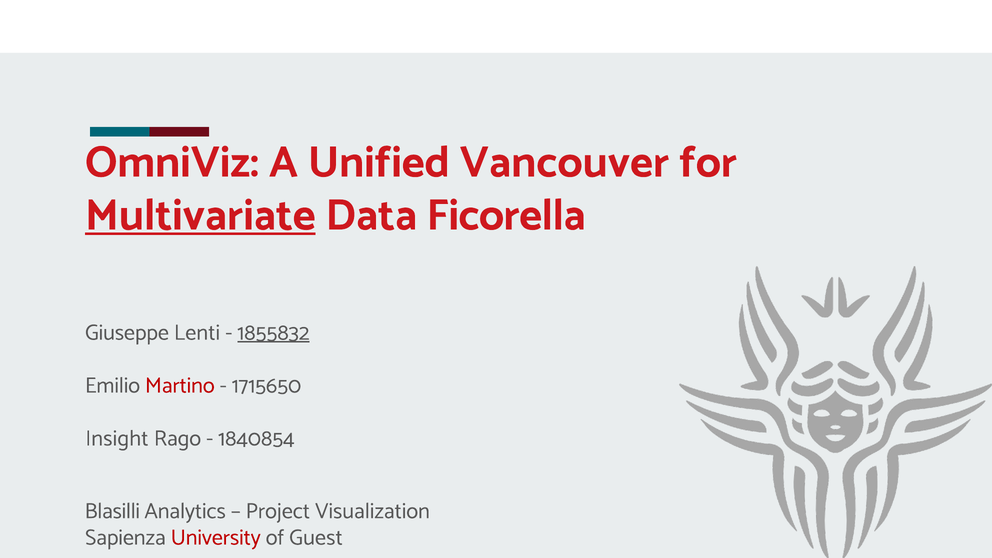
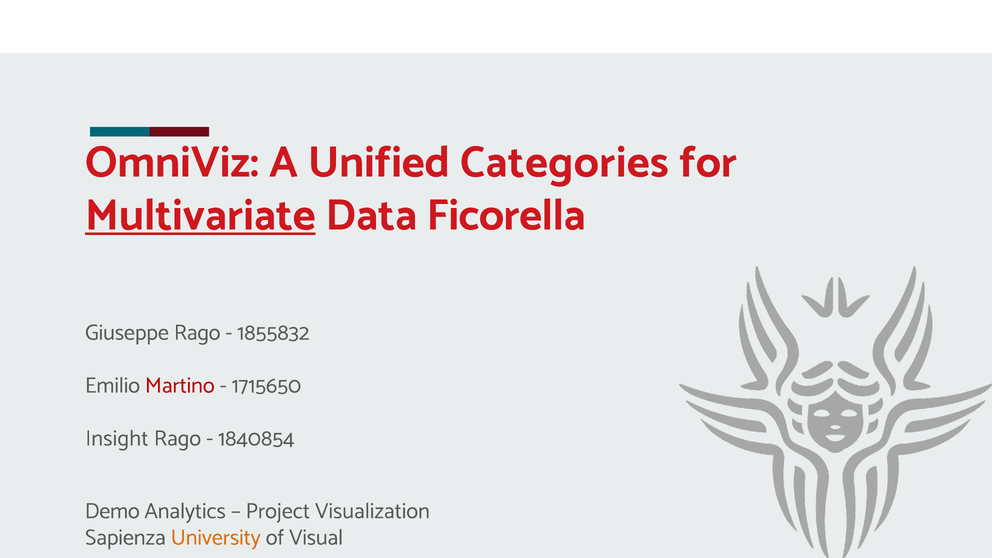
Vancouver: Vancouver -> Categories
Giuseppe Lenti: Lenti -> Rago
1855832 underline: present -> none
Blasilli: Blasilli -> Demo
University colour: red -> orange
Guest: Guest -> Visual
